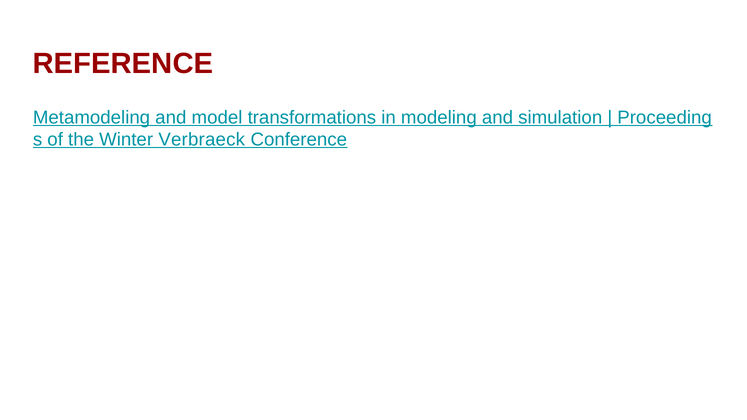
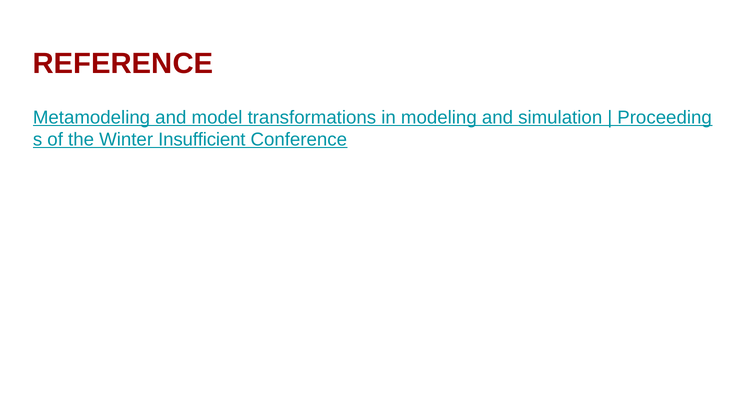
Verbraeck: Verbraeck -> Insufficient
